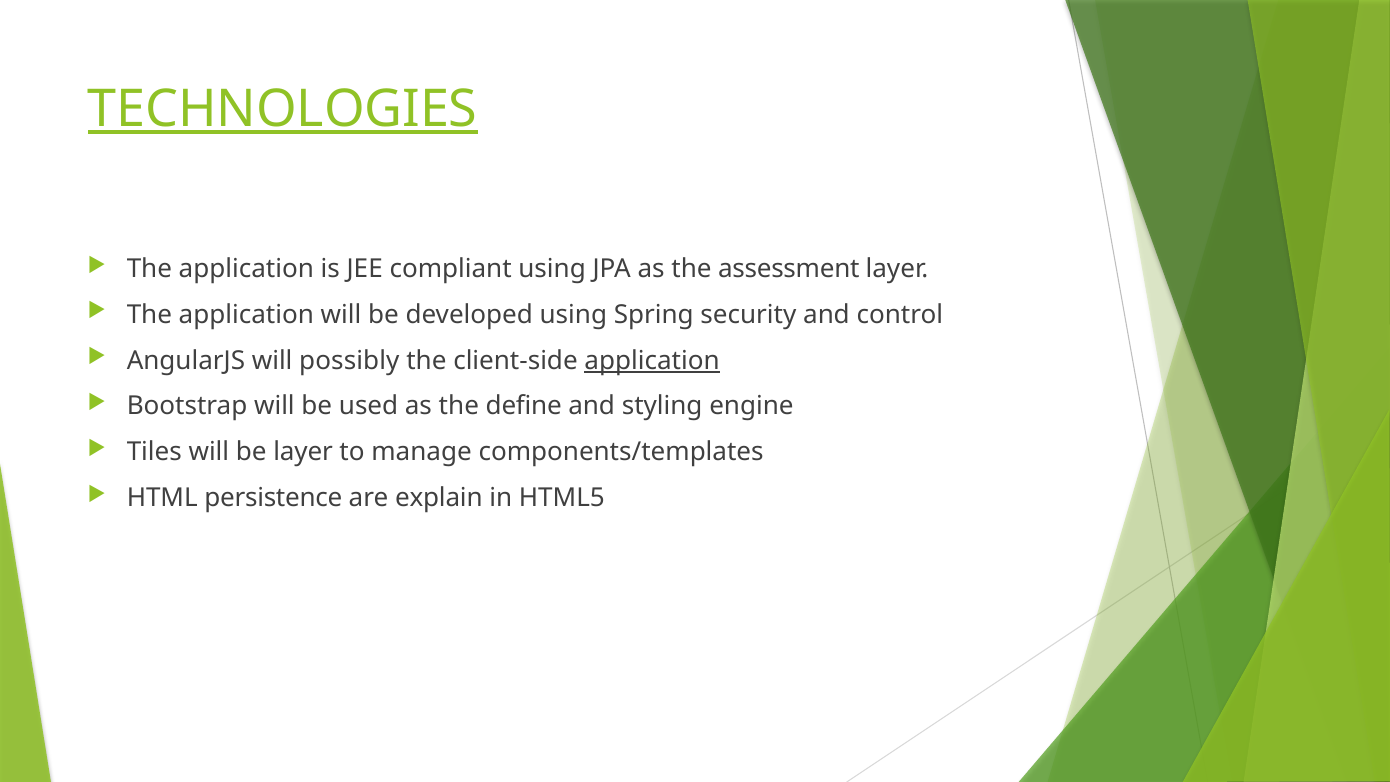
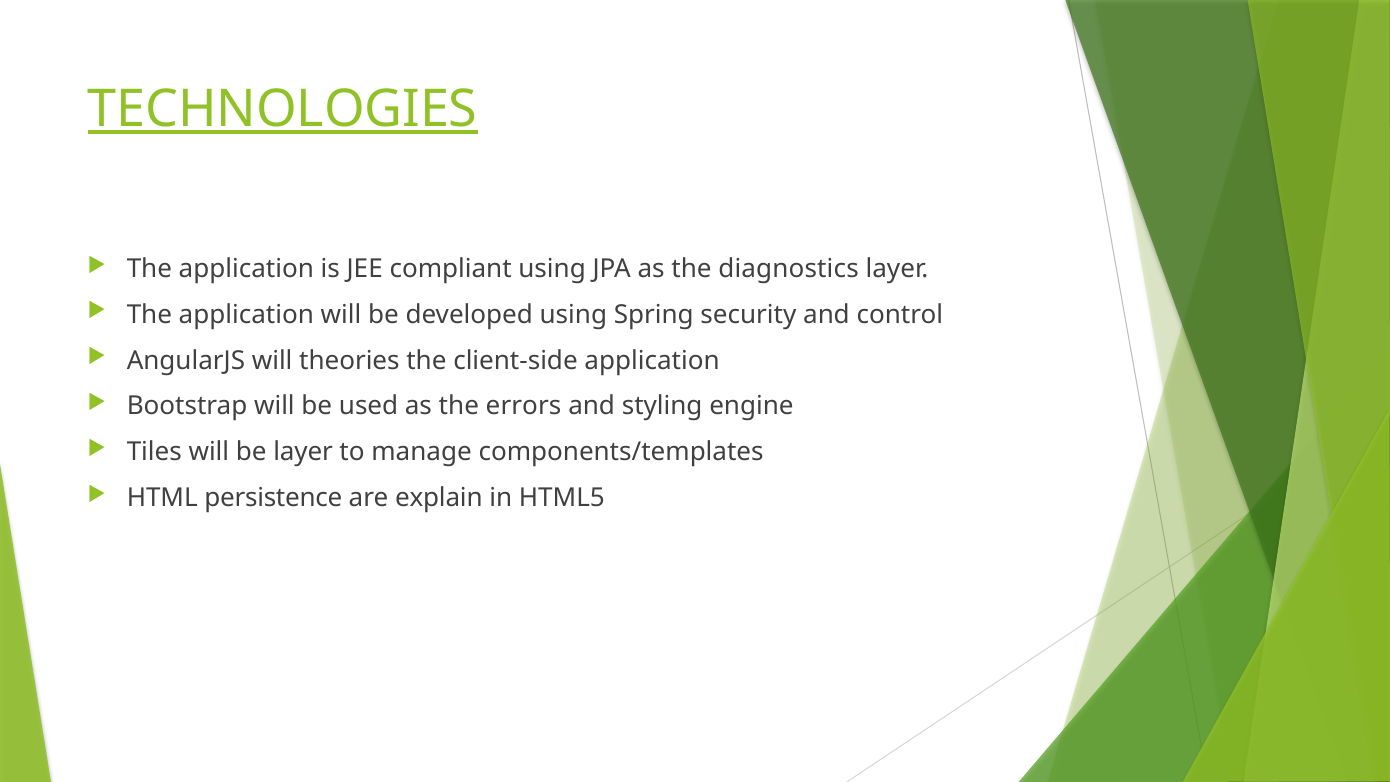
assessment: assessment -> diagnostics
possibly: possibly -> theories
application at (652, 361) underline: present -> none
define: define -> errors
